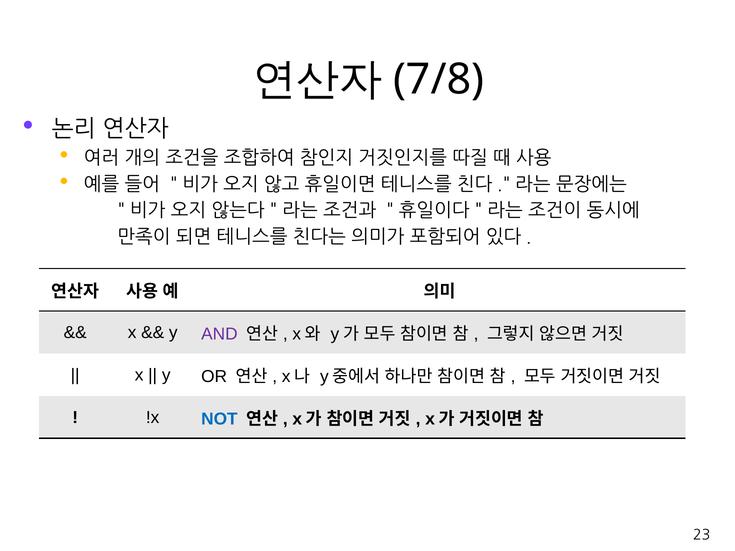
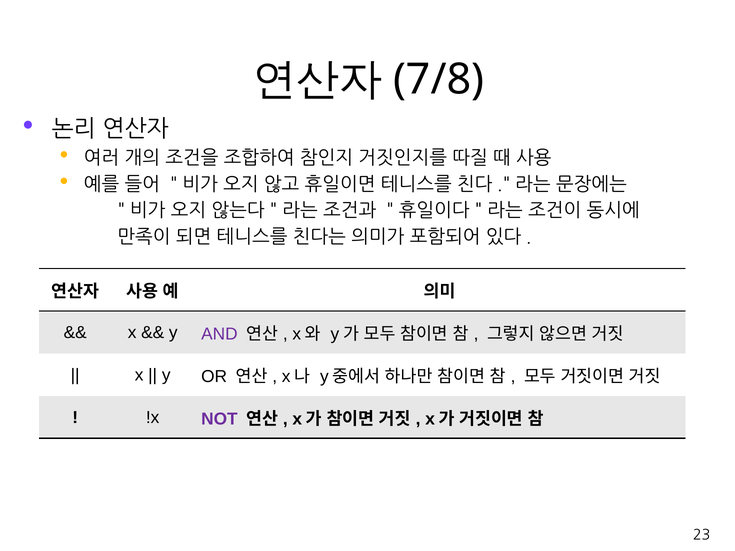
NOT colour: blue -> purple
